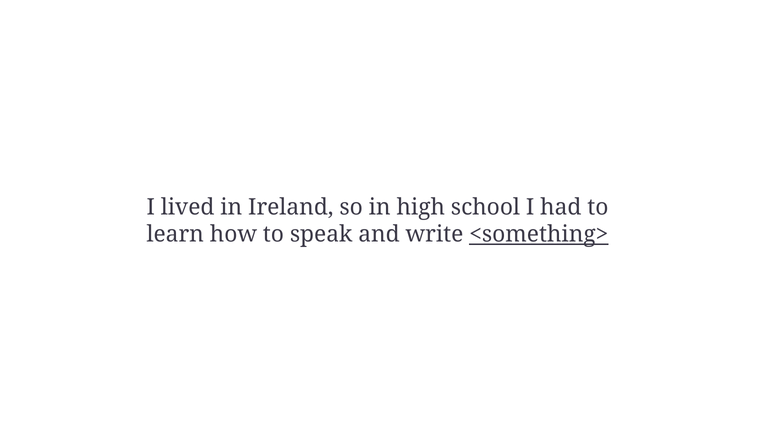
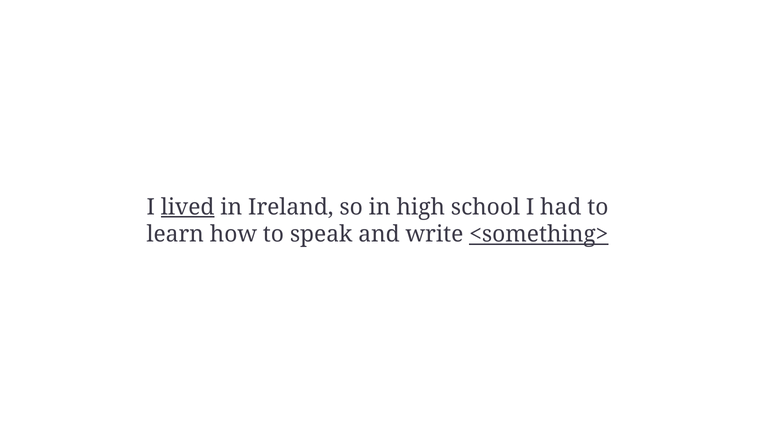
lived underline: none -> present
